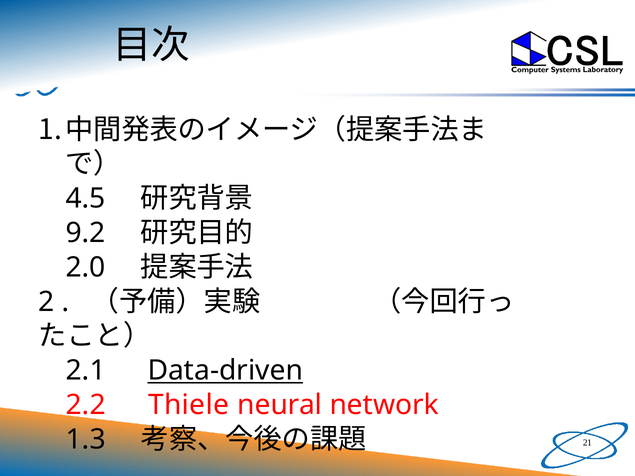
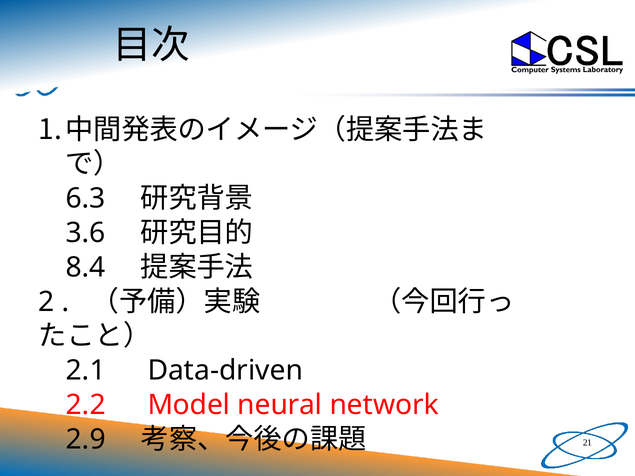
4.5: 4.5 -> 6.3
9.2: 9.2 -> 3.6
2.0: 2.0 -> 8.4
Data-driven underline: present -> none
Thiele: Thiele -> Model
1.3: 1.3 -> 2.9
